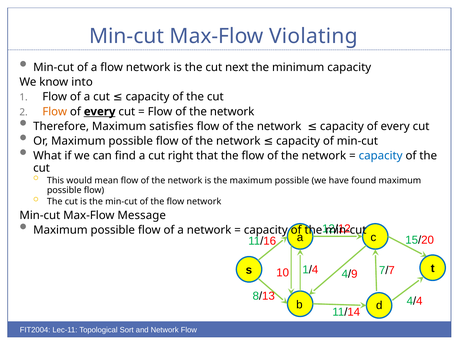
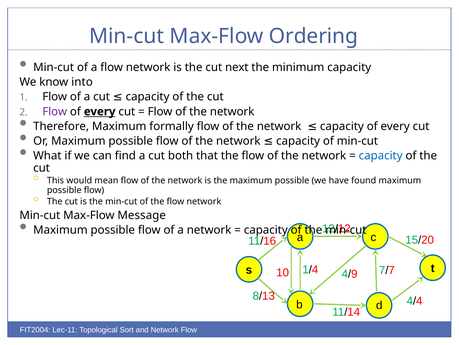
Violating: Violating -> Ordering
Flow at (55, 111) colour: orange -> purple
satisfies: satisfies -> formally
right: right -> both
